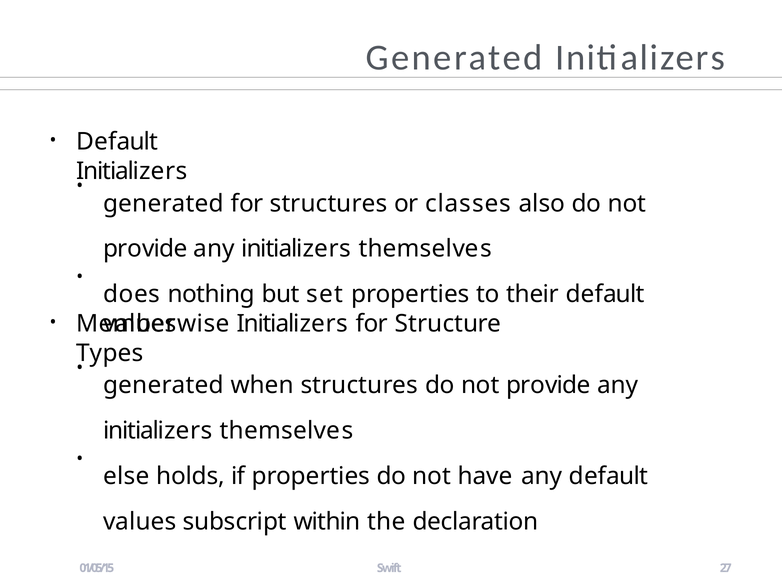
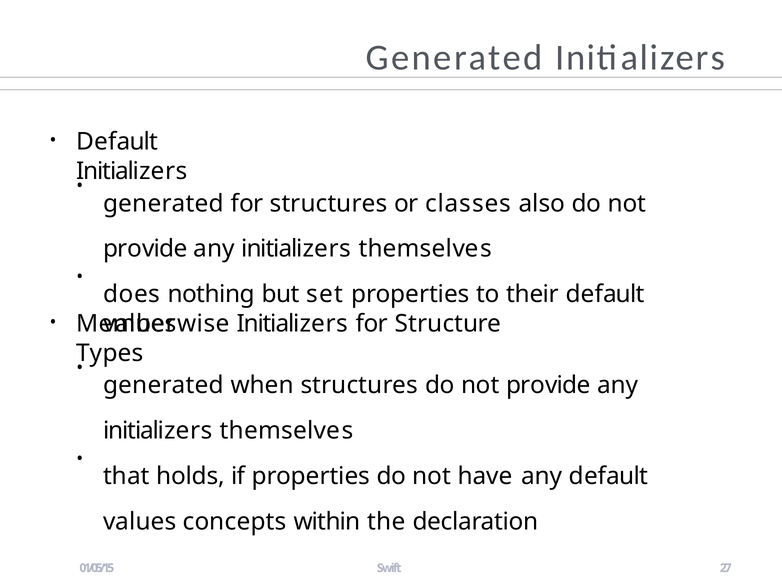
else: else -> that
subscript: subscript -> concepts
